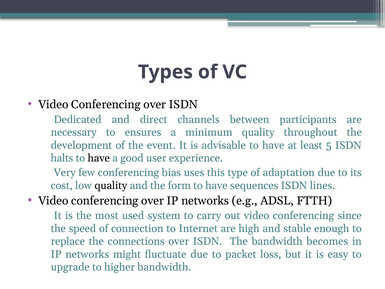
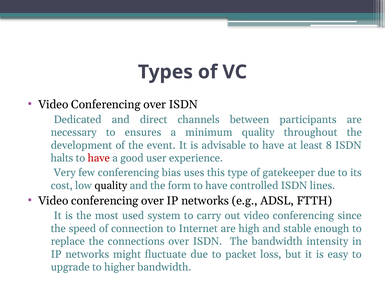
5: 5 -> 8
have at (99, 158) colour: black -> red
adaptation: adaptation -> gatekeeper
sequences: sequences -> controlled
becomes: becomes -> intensity
